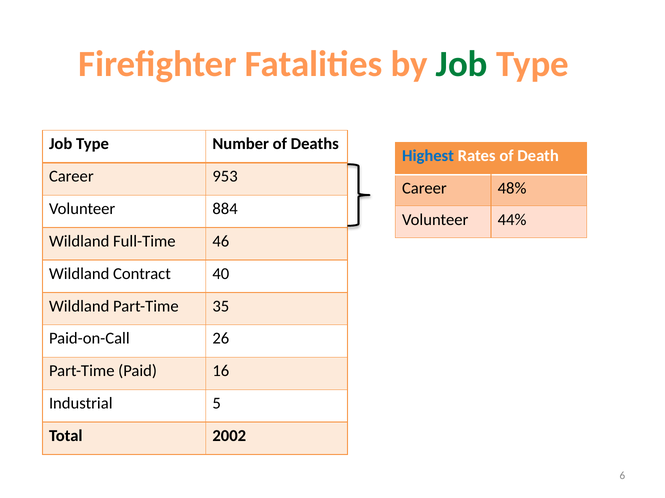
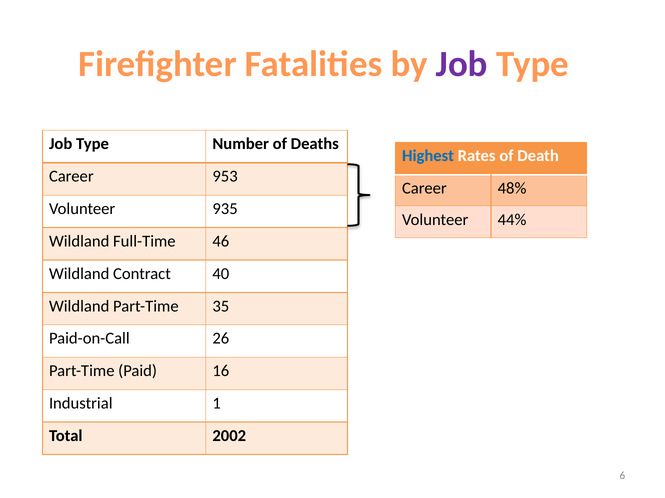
Job at (462, 64) colour: green -> purple
884: 884 -> 935
5: 5 -> 1
